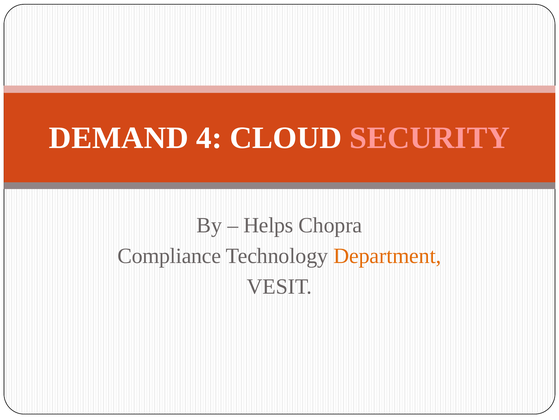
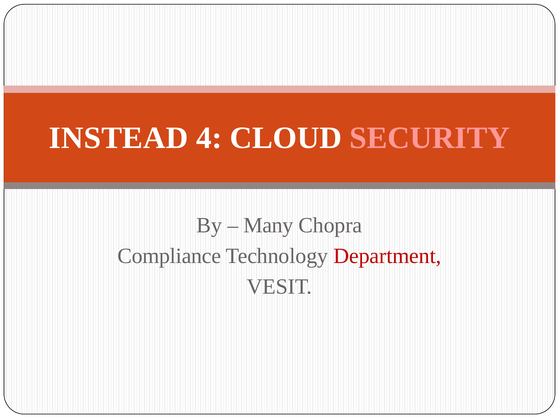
DEMAND: DEMAND -> INSTEAD
Helps: Helps -> Many
Department colour: orange -> red
